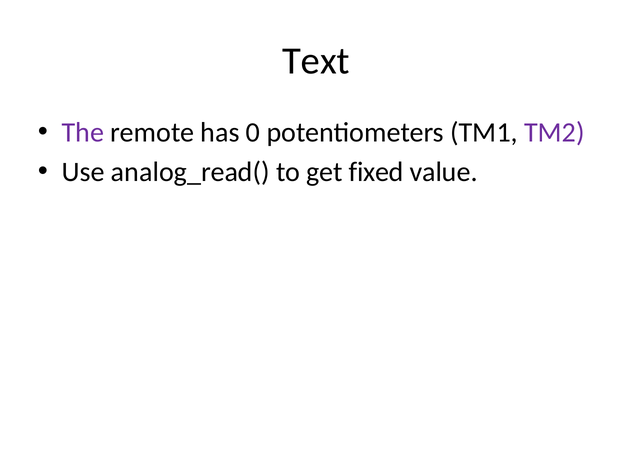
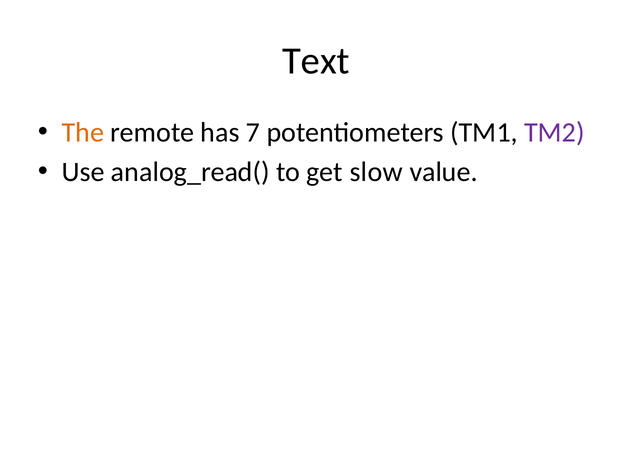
The colour: purple -> orange
0: 0 -> 7
fixed: fixed -> slow
